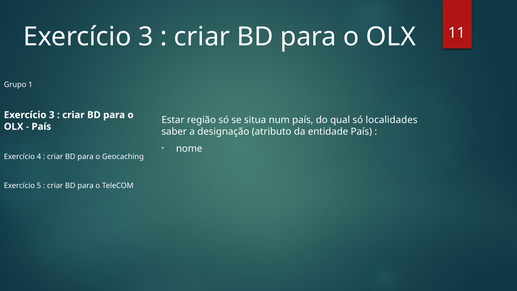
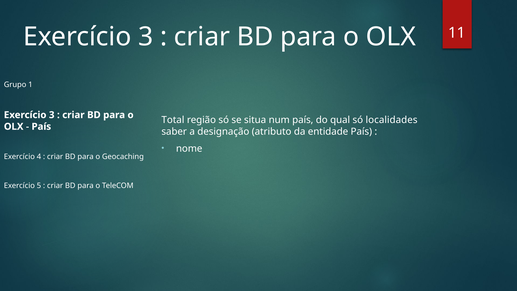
Estar: Estar -> Total
